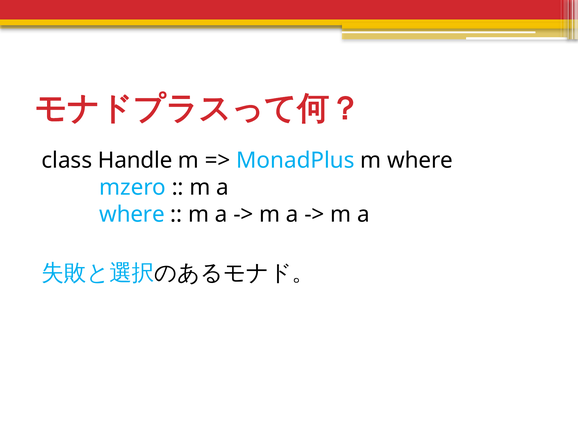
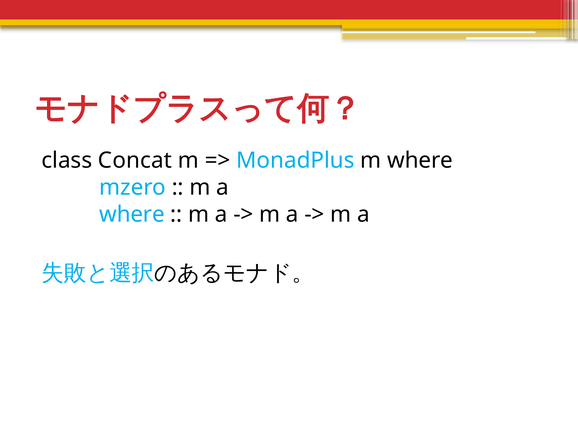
Handle: Handle -> Concat
